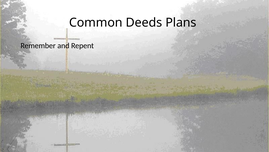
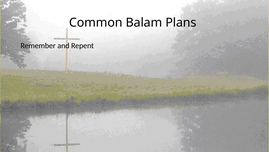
Deeds: Deeds -> Balam
